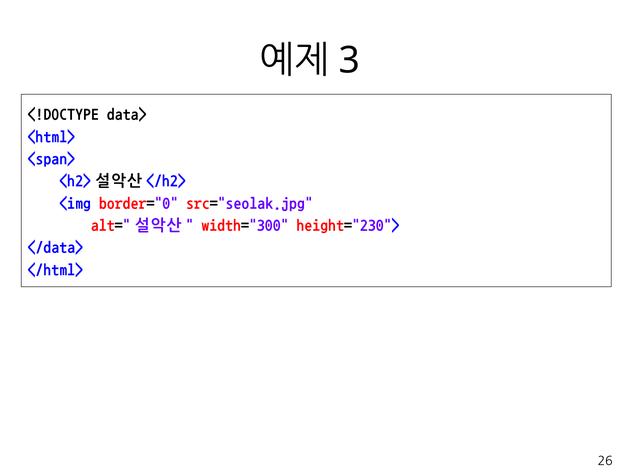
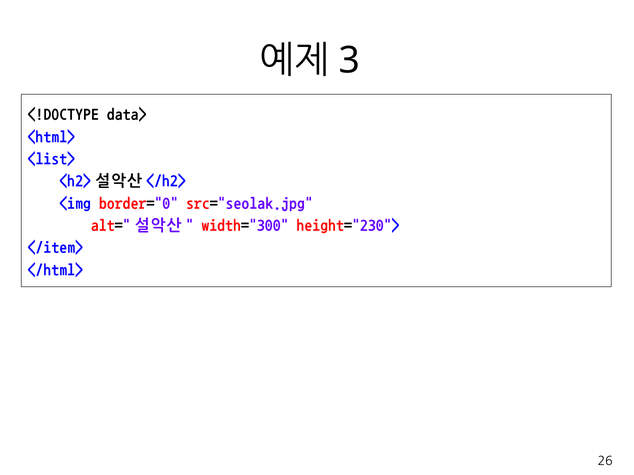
<span>: <span> -> <list>
</data>: </data> -> </item>
